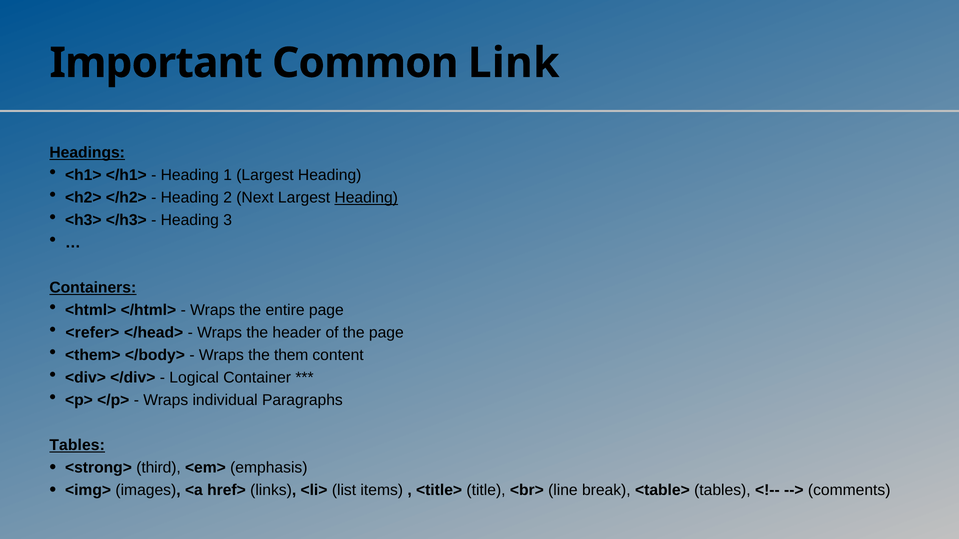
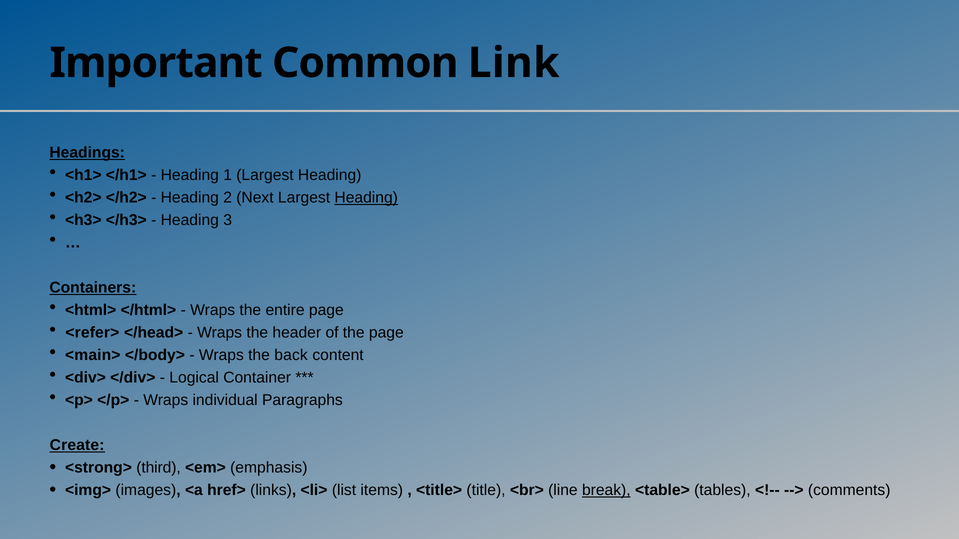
<them>: <them> -> <main>
them: them -> back
Tables at (77, 445): Tables -> Create
break underline: none -> present
